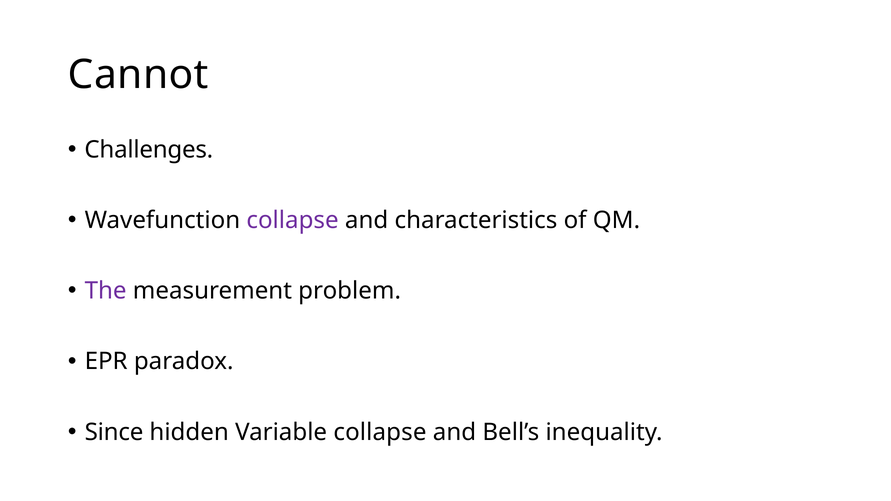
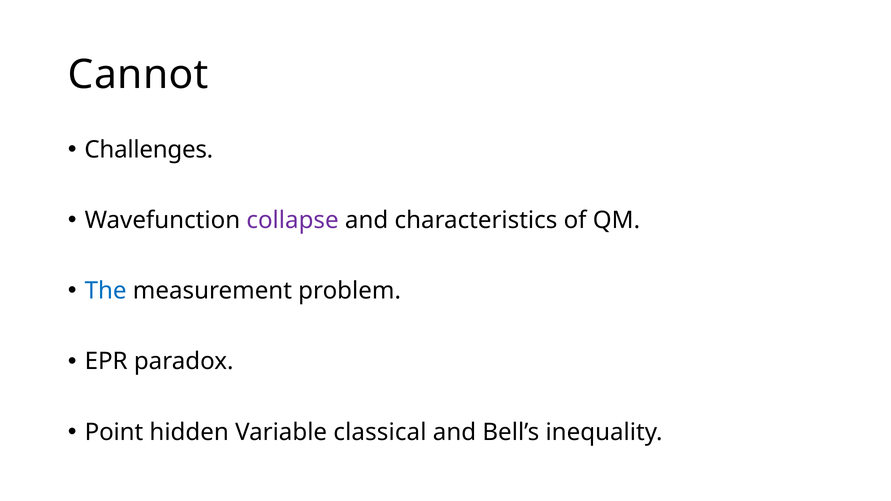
The colour: purple -> blue
Since: Since -> Point
Variable collapse: collapse -> classical
